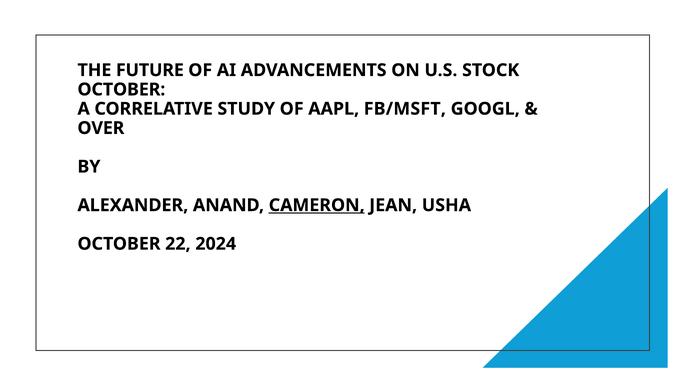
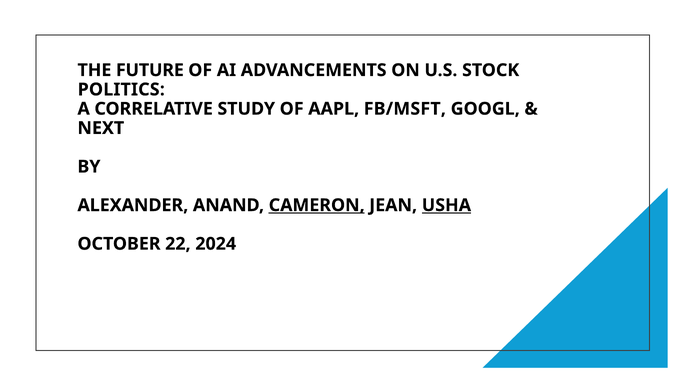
OCTOBER at (121, 89): OCTOBER -> POLITICS
OVER: OVER -> NEXT
USHA underline: none -> present
